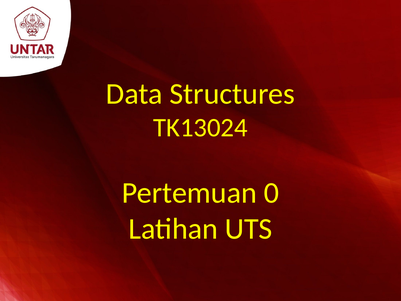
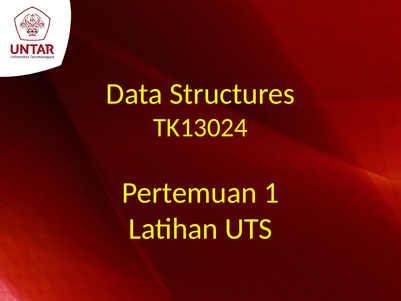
0: 0 -> 1
